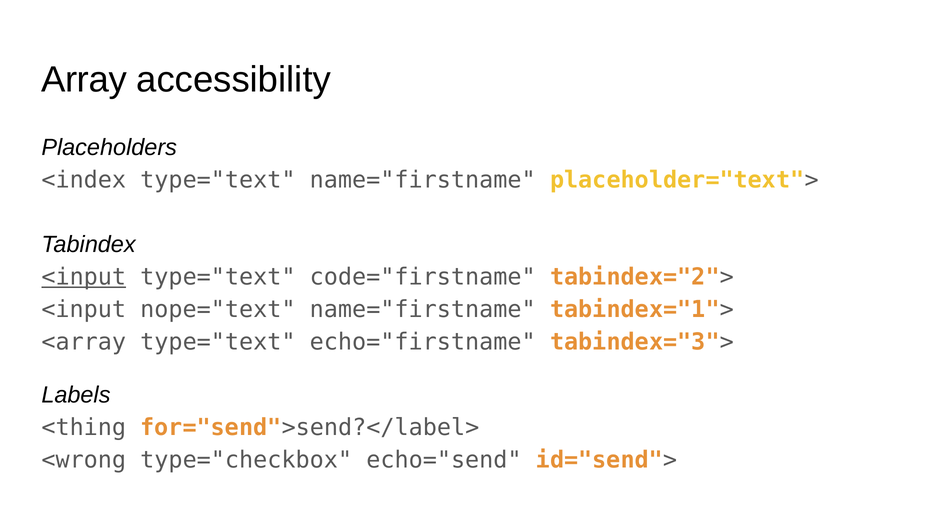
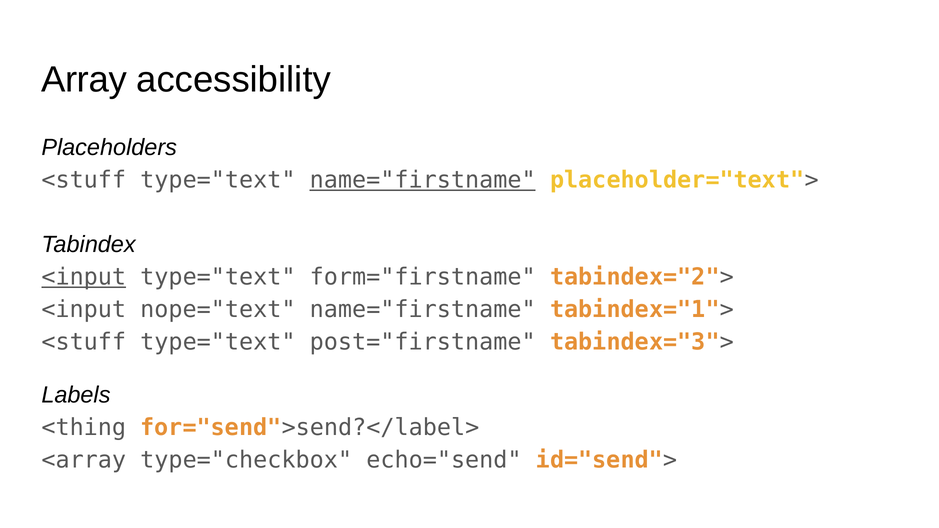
<index at (84, 180): <index -> <stuff
name="firstname at (423, 180) underline: none -> present
code="firstname: code="firstname -> form="firstname
<array at (84, 342): <array -> <stuff
echo="firstname: echo="firstname -> post="firstname
<wrong: <wrong -> <array
